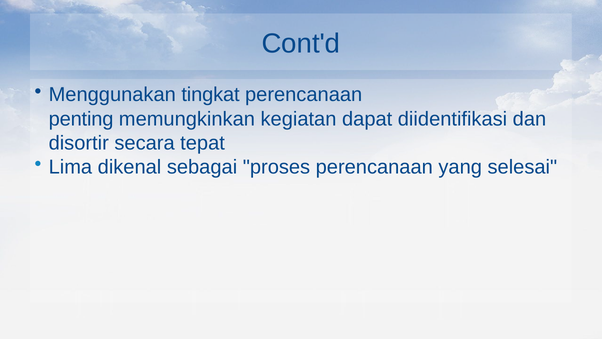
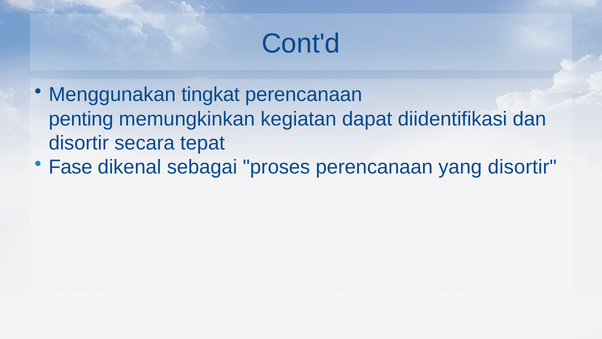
Lima: Lima -> Fase
yang selesai: selesai -> disortir
